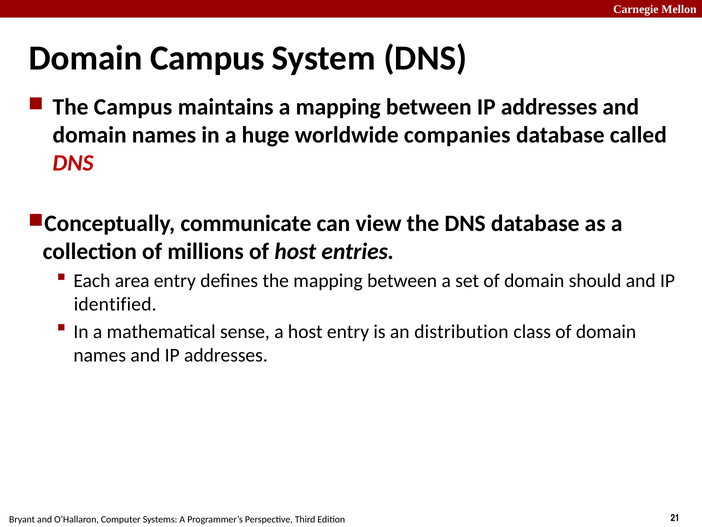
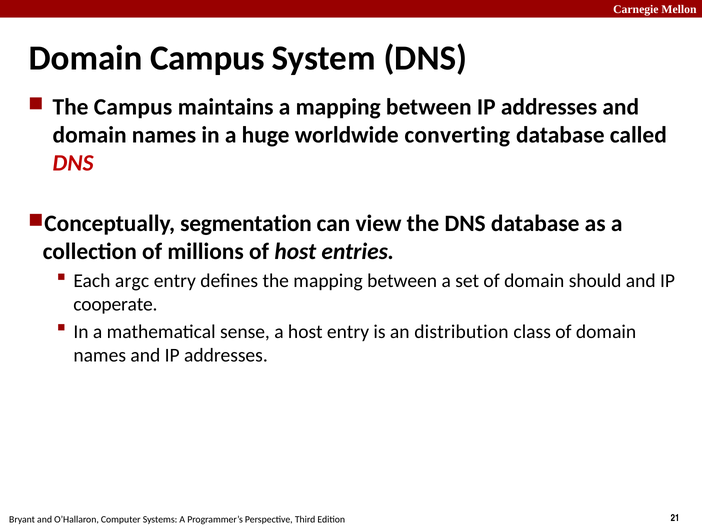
companies: companies -> converting
communicate: communicate -> segmentation
area: area -> argc
identified: identified -> cooperate
